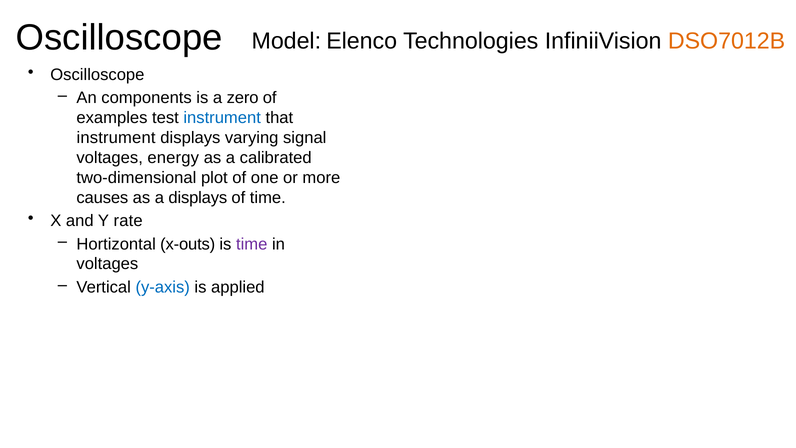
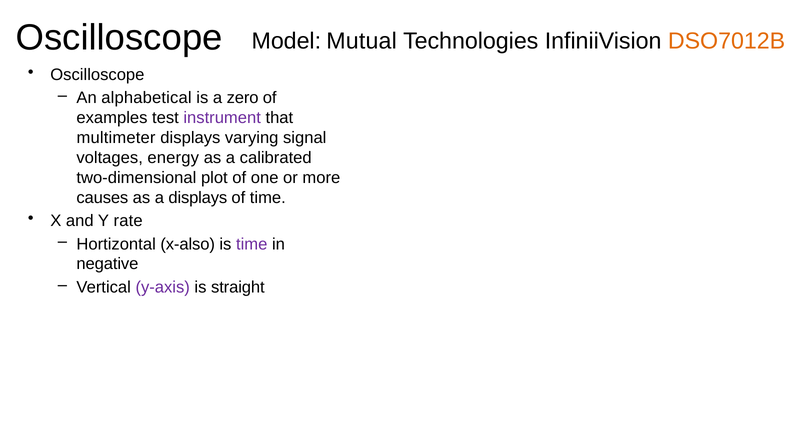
Elenco: Elenco -> Mutual
components: components -> alphabetical
instrument at (222, 118) colour: blue -> purple
instrument at (116, 138): instrument -> multimeter
x-outs: x-outs -> x-also
voltages at (107, 264): voltages -> negative
y-axis colour: blue -> purple
applied: applied -> straight
